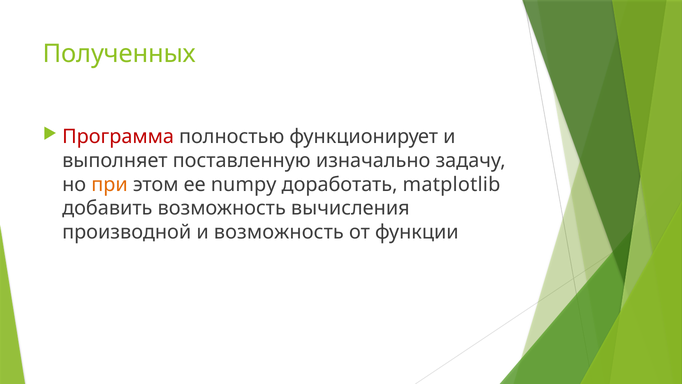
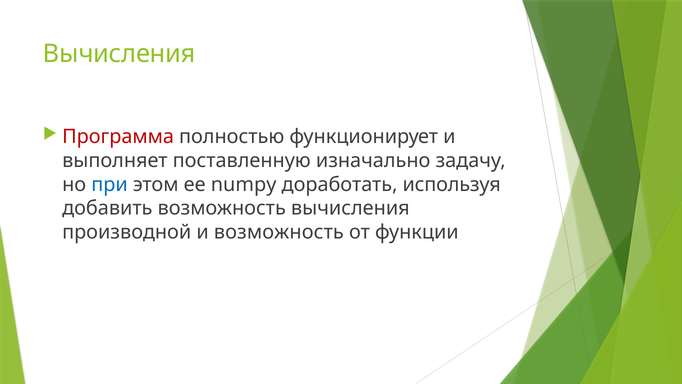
Полученных at (119, 54): Полученных -> Вычисления
при colour: orange -> blue
matplotlib: matplotlib -> используя
